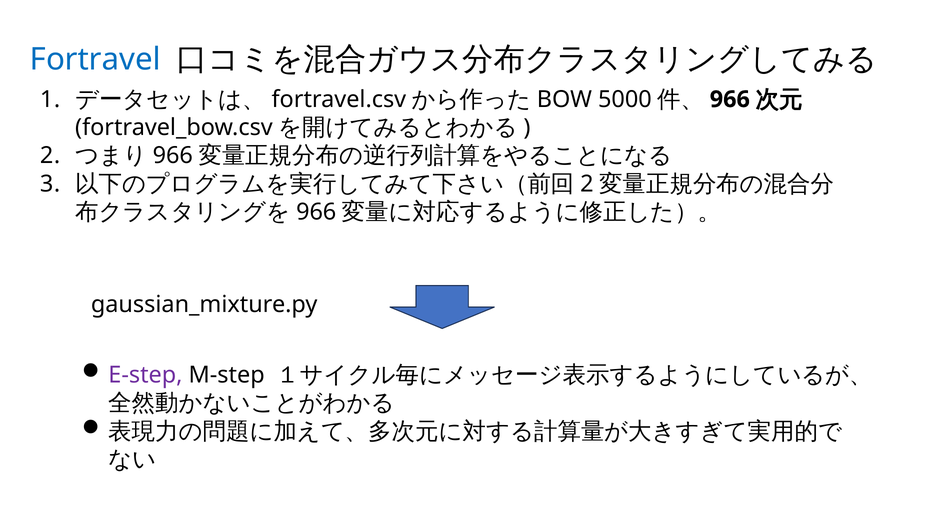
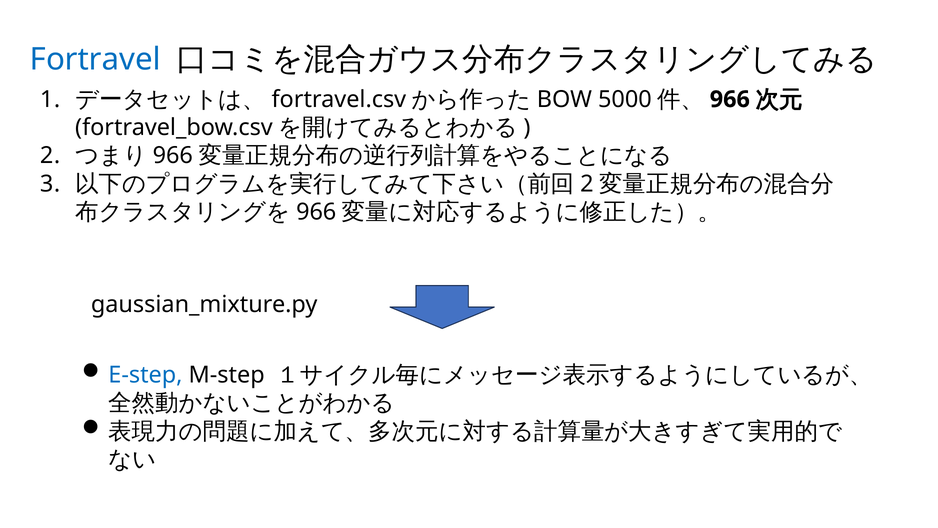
E-step colour: purple -> blue
